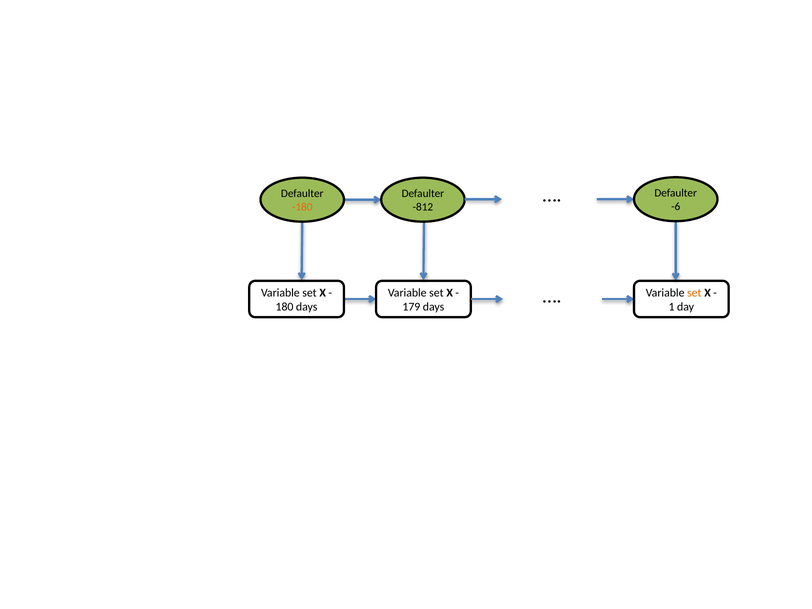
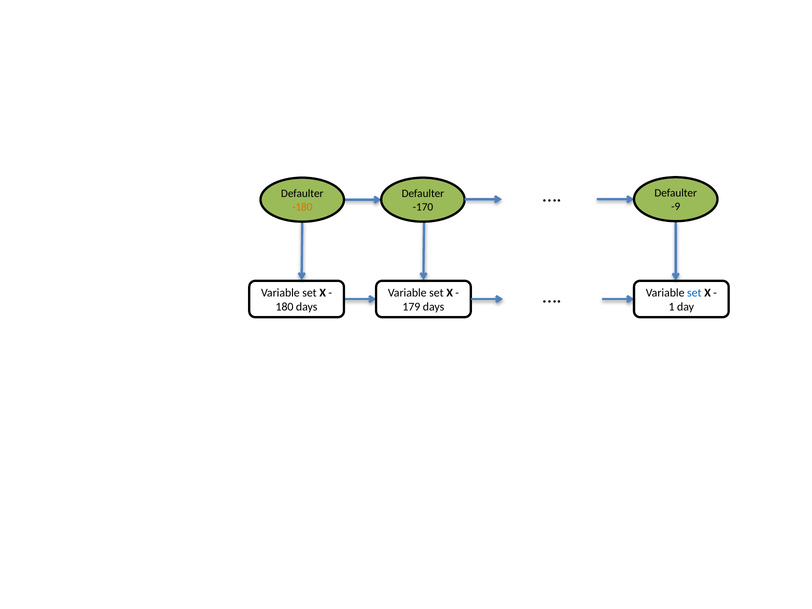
-6: -6 -> -9
-812: -812 -> -170
set at (694, 293) colour: orange -> blue
